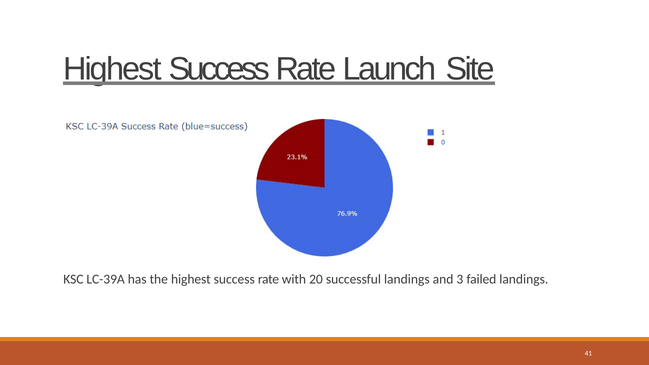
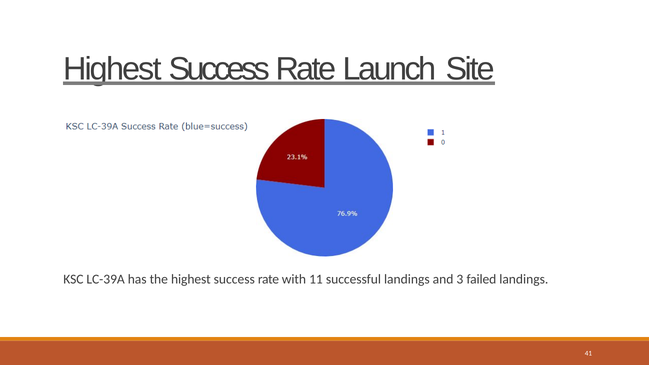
20: 20 -> 11
